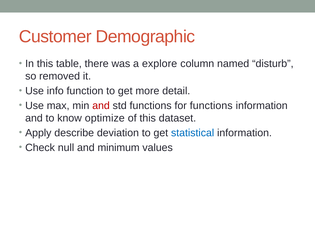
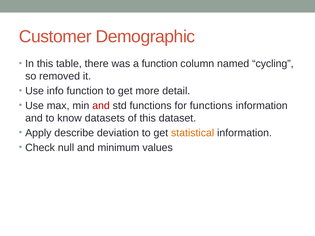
a explore: explore -> function
disturb: disturb -> cycling
optimize: optimize -> datasets
statistical colour: blue -> orange
